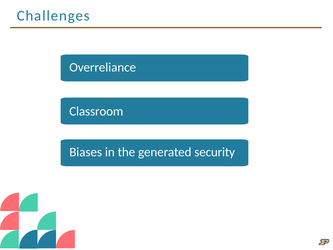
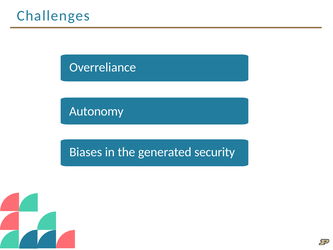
Classroom: Classroom -> Autonomy
